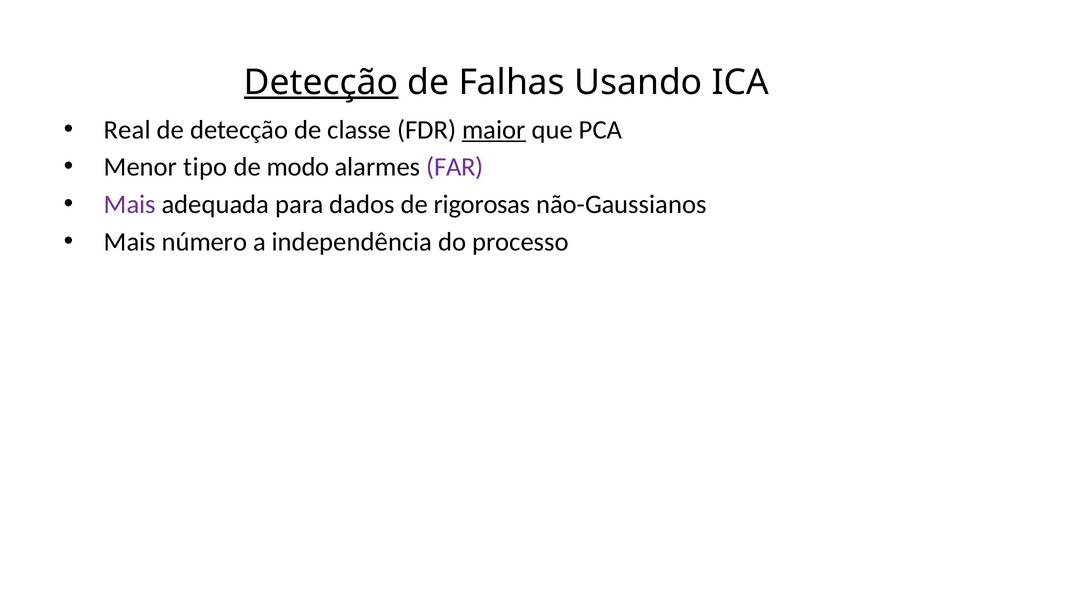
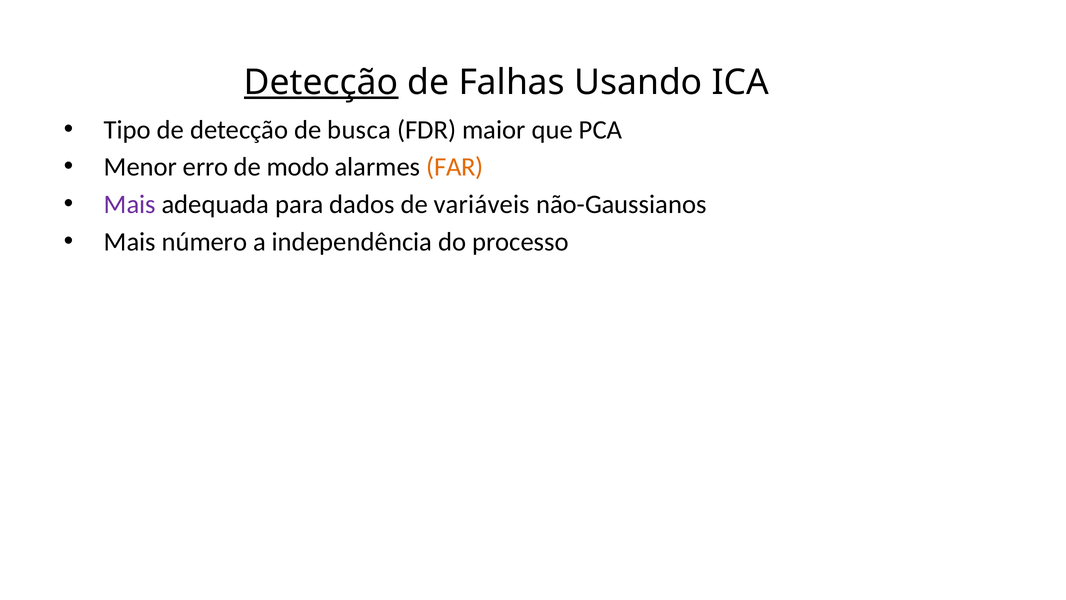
Real: Real -> Tipo
classe: classe -> busca
maior underline: present -> none
tipo: tipo -> erro
FAR colour: purple -> orange
rigorosas: rigorosas -> variáveis
